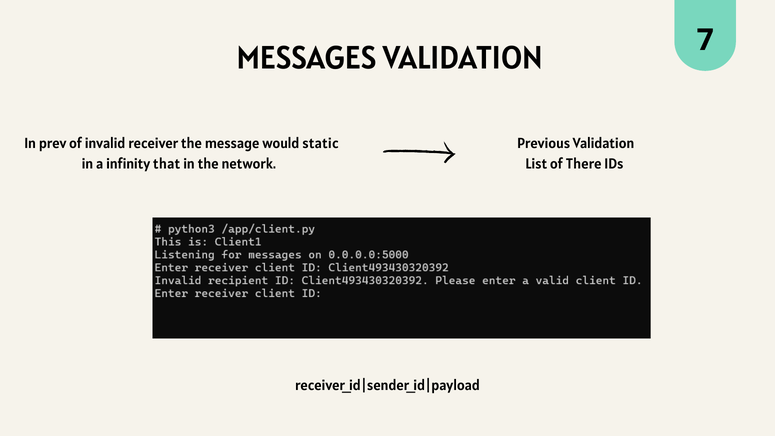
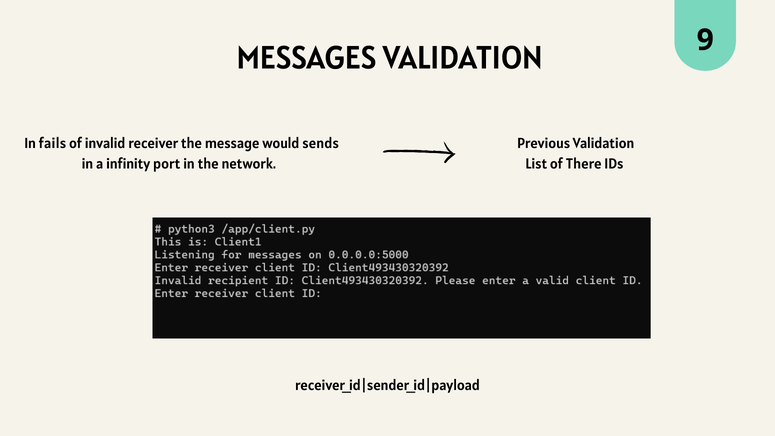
7: 7 -> 9
prev: prev -> fails
static: static -> sends
that: that -> port
